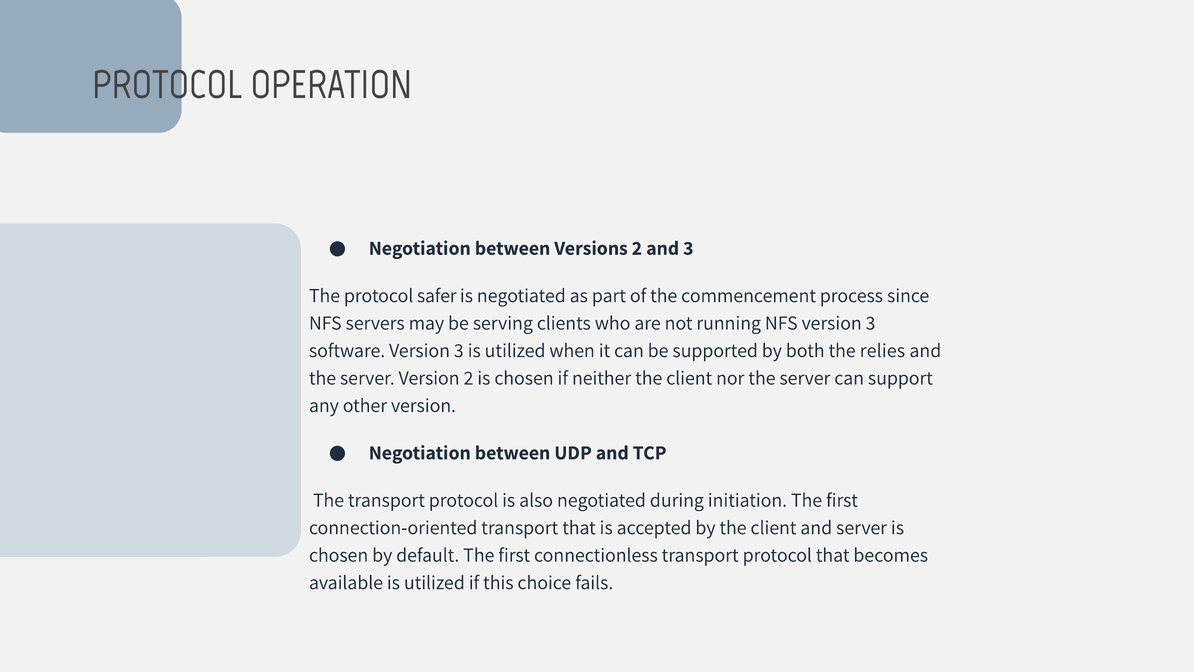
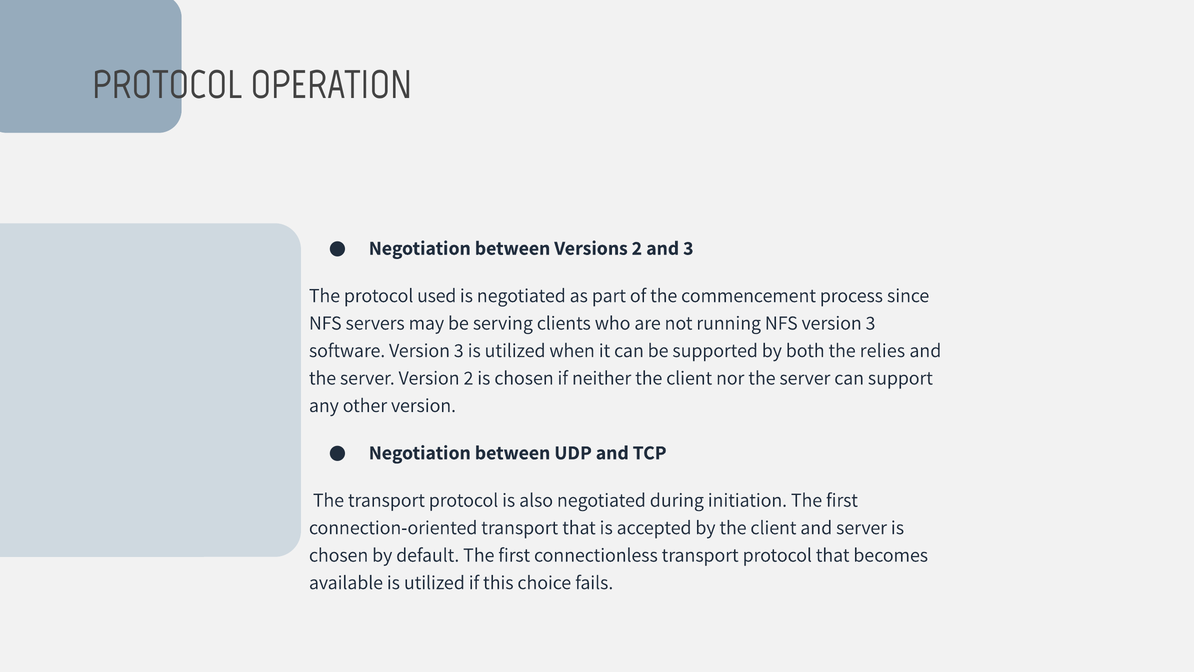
safer: safer -> used
